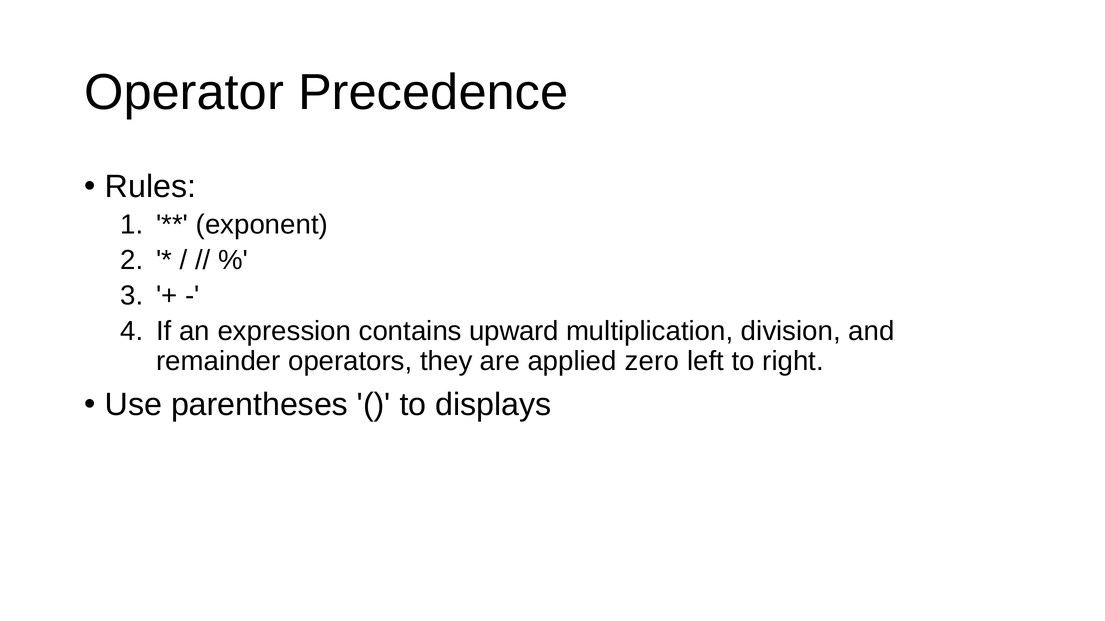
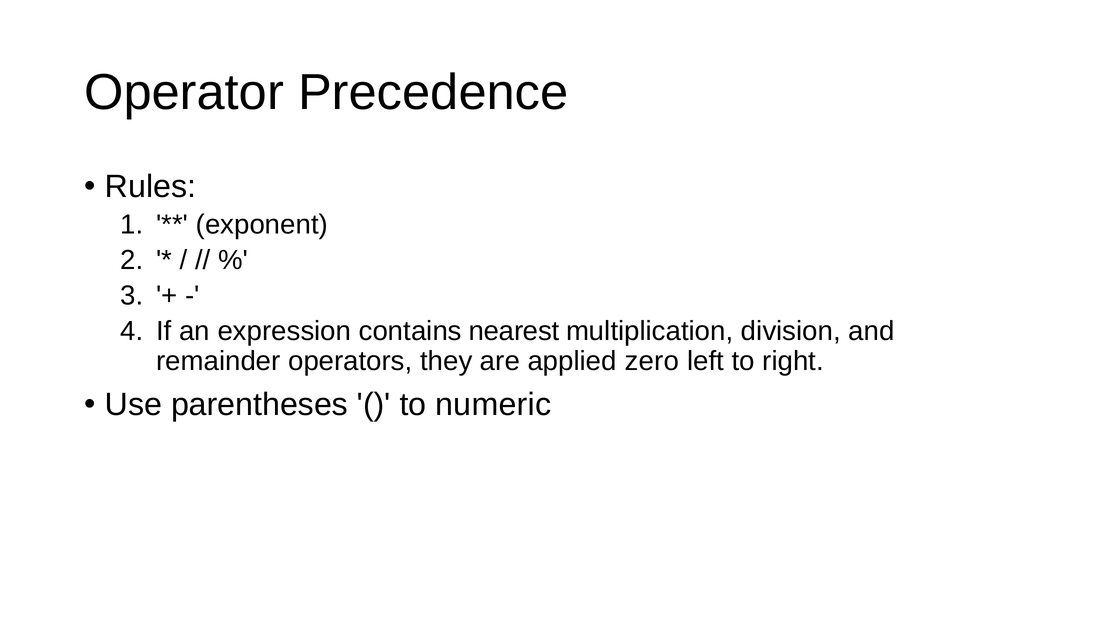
upward: upward -> nearest
displays: displays -> numeric
